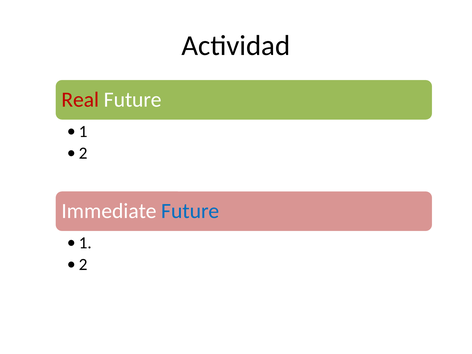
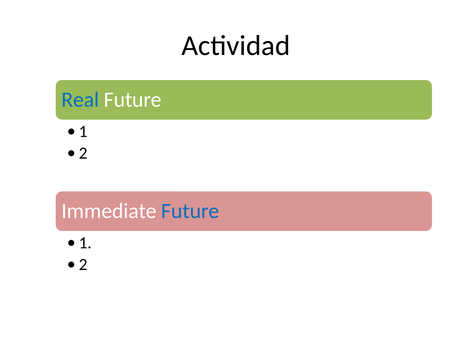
Real colour: red -> blue
